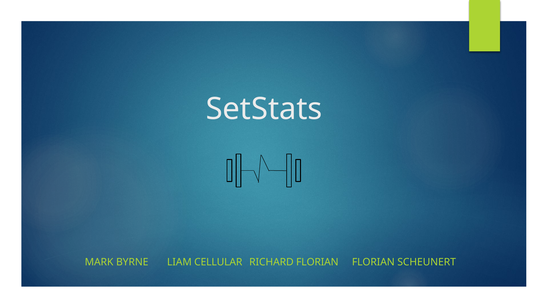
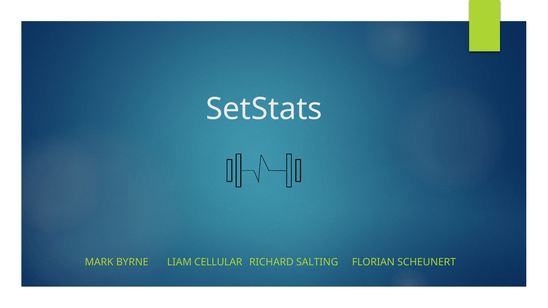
RICHARD FLORIAN: FLORIAN -> SALTING
